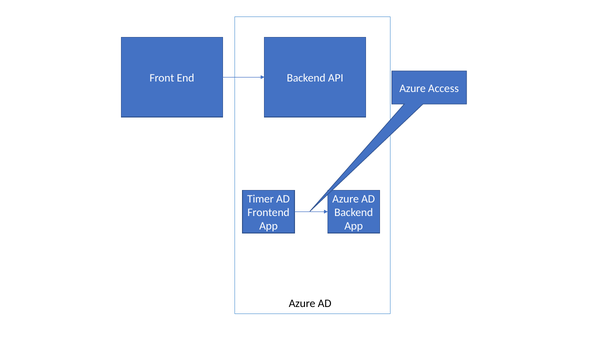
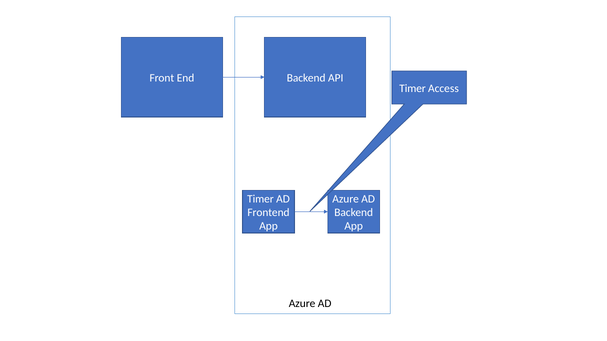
Azure at (413, 88): Azure -> Timer
